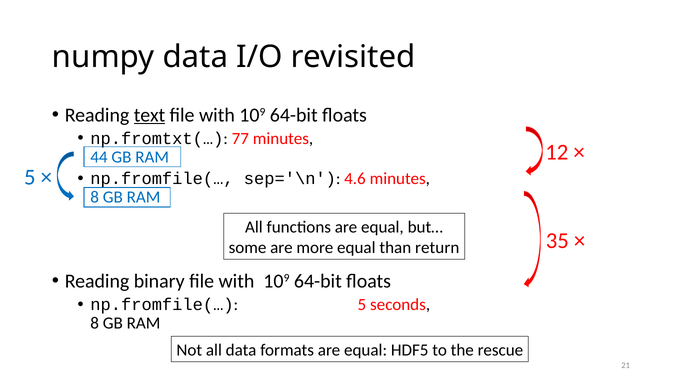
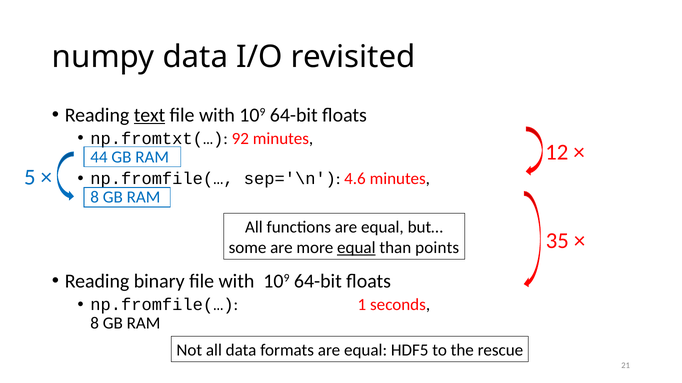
77: 77 -> 92
equal at (356, 248) underline: none -> present
return: return -> points
np.fromfile(… 5: 5 -> 1
